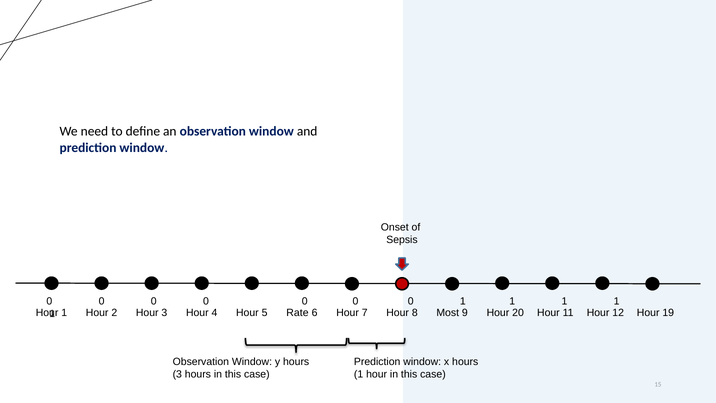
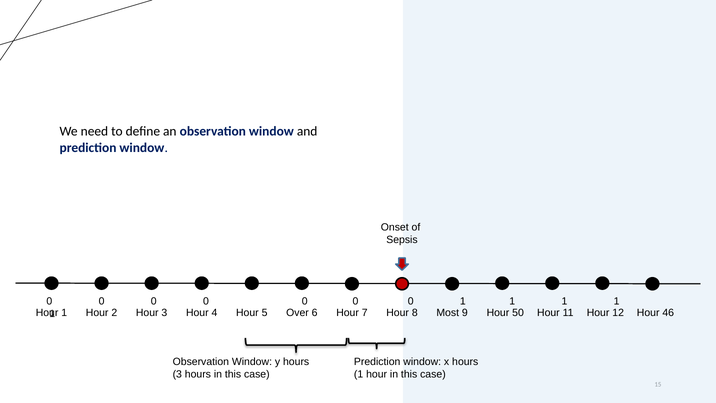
Rate: Rate -> Over
20: 20 -> 50
19: 19 -> 46
